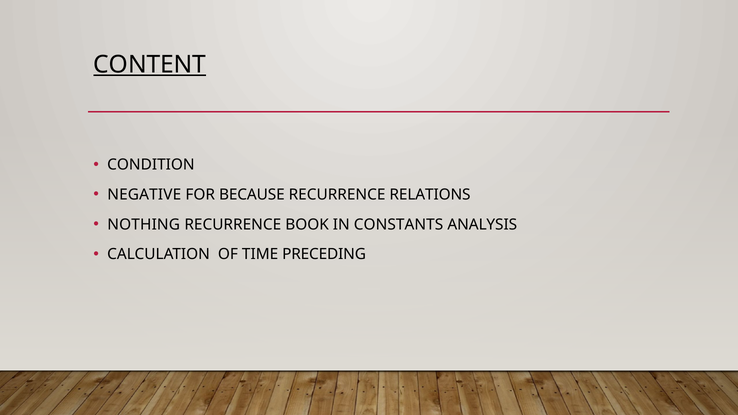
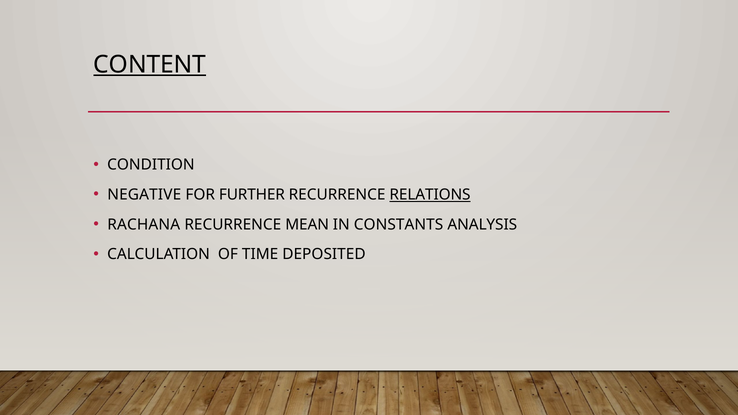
BECAUSE: BECAUSE -> FURTHER
RELATIONS underline: none -> present
NOTHING: NOTHING -> RACHANA
BOOK: BOOK -> MEAN
PRECEDING: PRECEDING -> DEPOSITED
